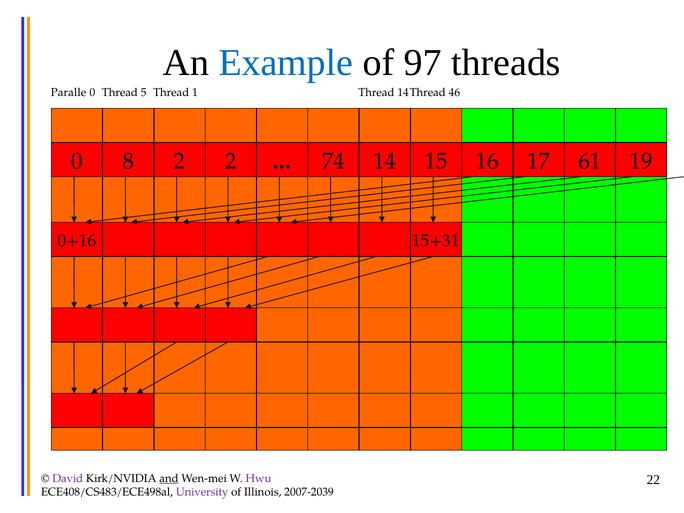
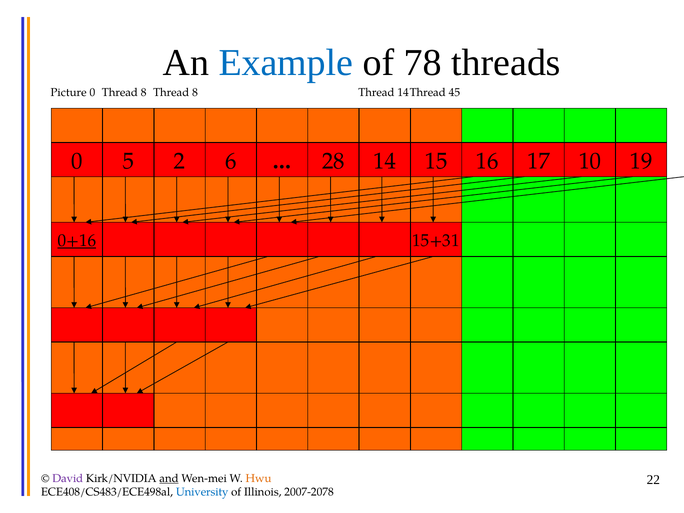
97: 97 -> 78
Paralle: Paralle -> Picture
5 at (144, 93): 5 -> 8
1 at (195, 93): 1 -> 8
46: 46 -> 45
8: 8 -> 5
2 2: 2 -> 6
74: 74 -> 28
61: 61 -> 10
0+16 underline: none -> present
Hwu colour: purple -> orange
University colour: purple -> blue
2007-2039: 2007-2039 -> 2007-2078
